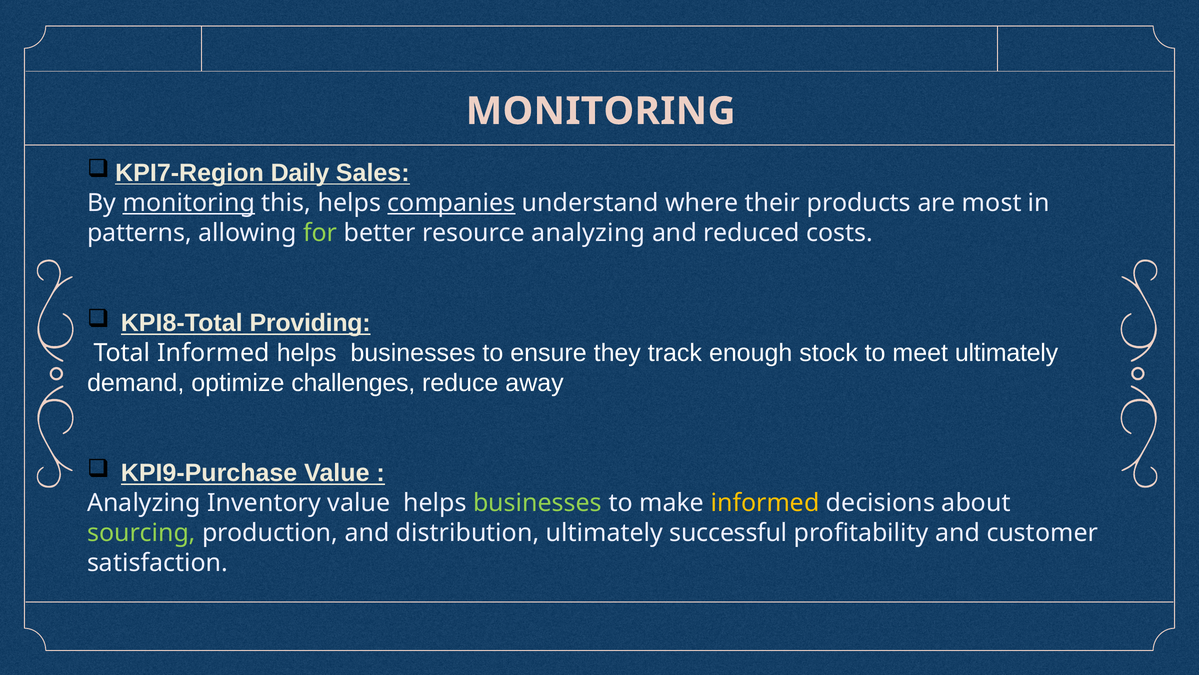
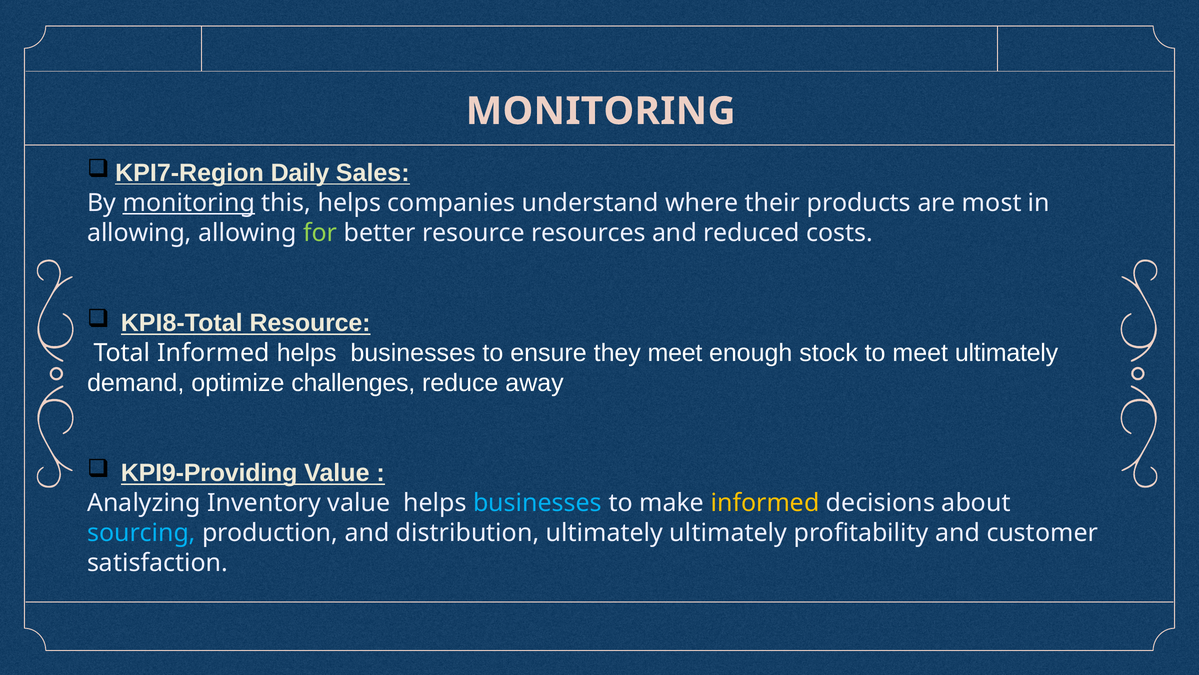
companies underline: present -> none
patterns at (139, 233): patterns -> allowing
resource analyzing: analyzing -> resources
KPI8-Total Providing: Providing -> Resource
they track: track -> meet
KPI9-Purchase: KPI9-Purchase -> KPI9-Providing
businesses at (538, 503) colour: light green -> light blue
sourcing colour: light green -> light blue
ultimately successful: successful -> ultimately
